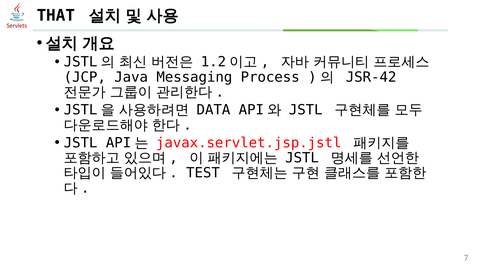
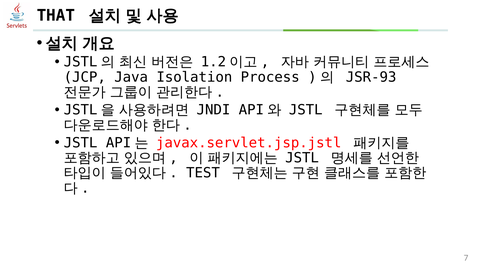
Messaging: Messaging -> Isolation
JSR-42: JSR-42 -> JSR-93
DATA: DATA -> JNDI
